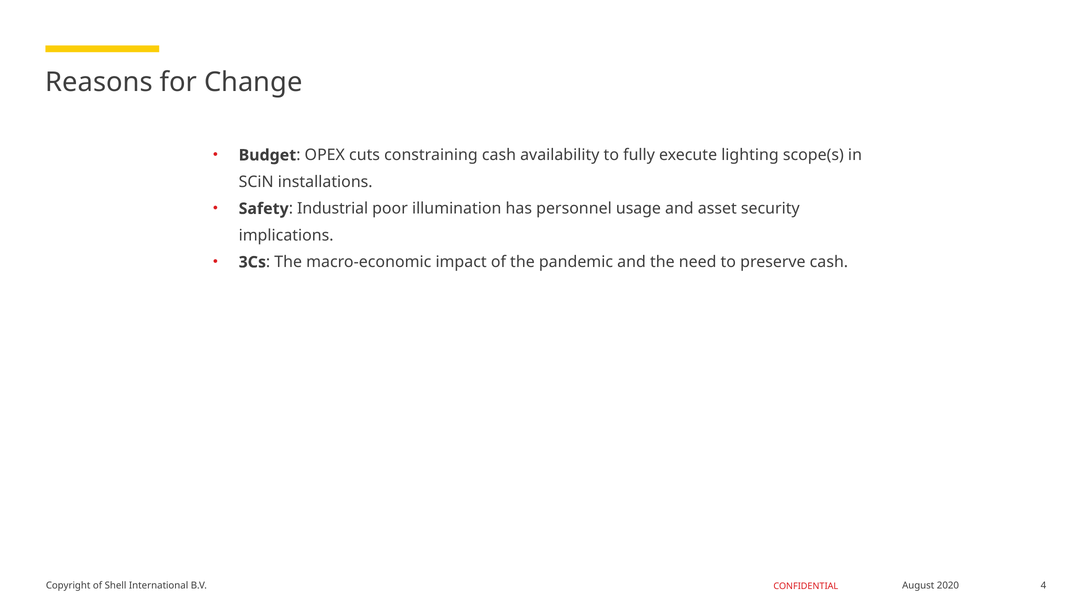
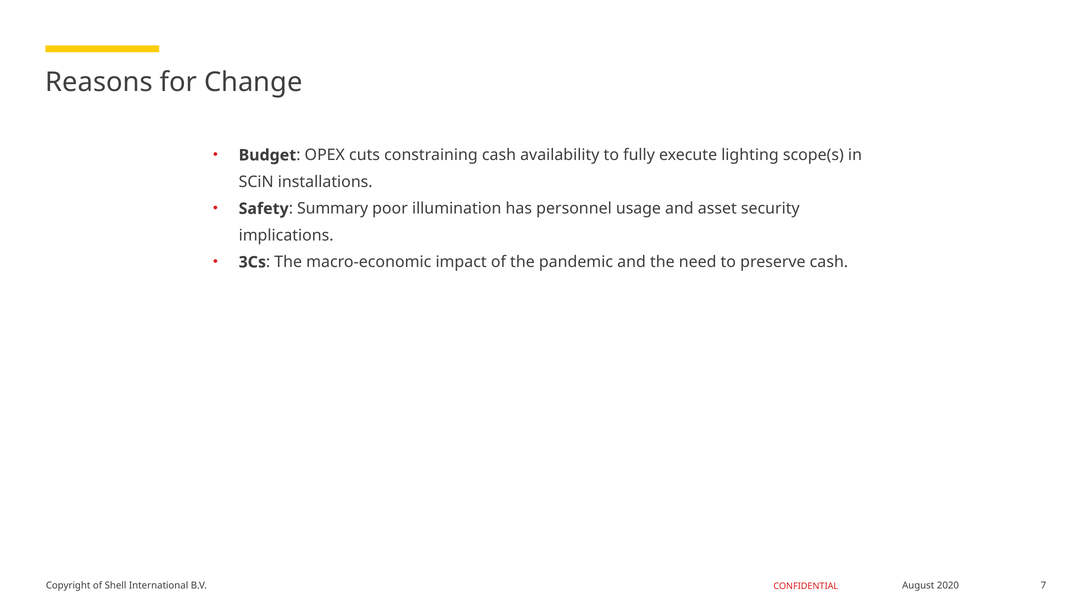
Industrial: Industrial -> Summary
4: 4 -> 7
